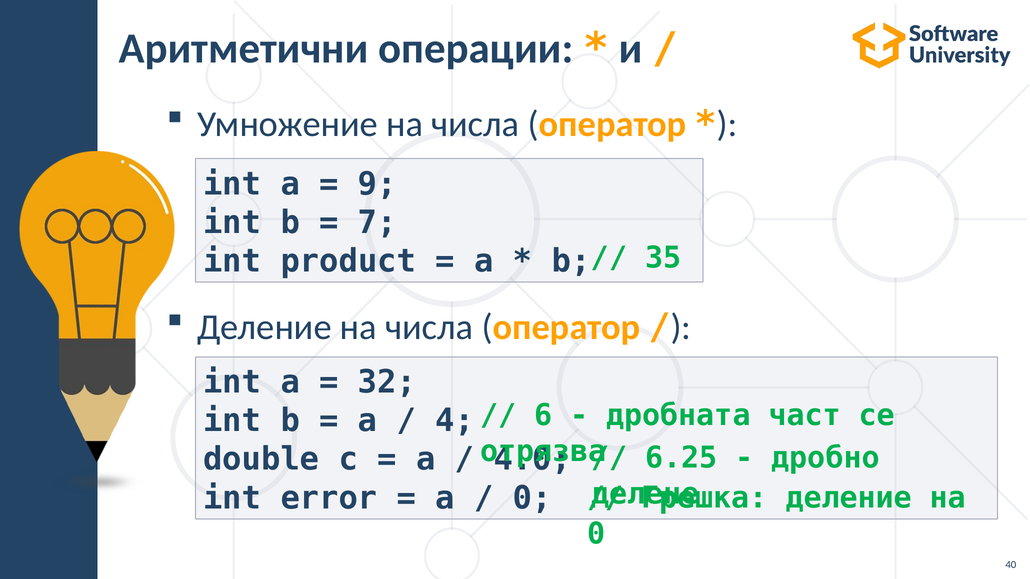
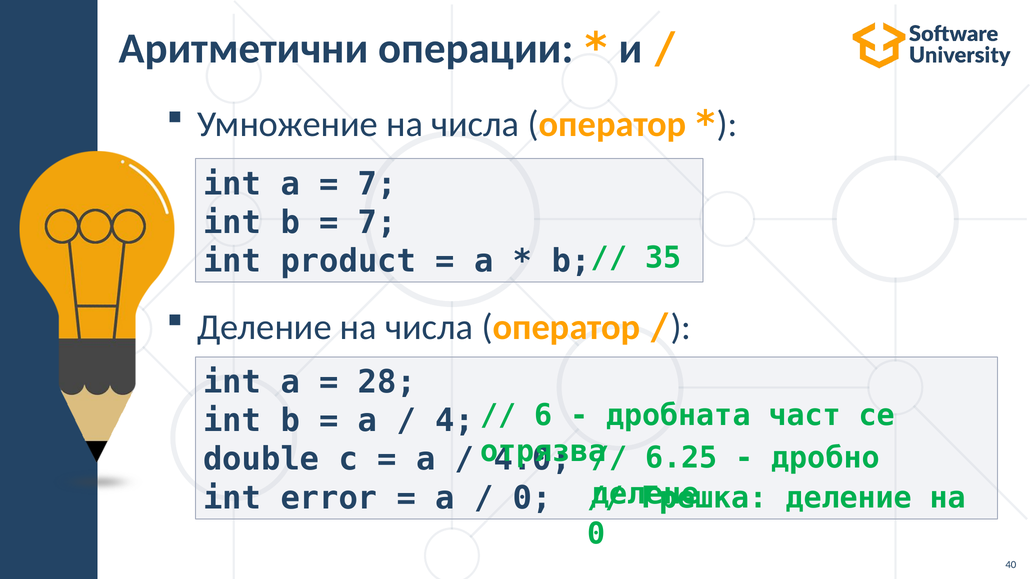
9 at (377, 184): 9 -> 7
32: 32 -> 28
